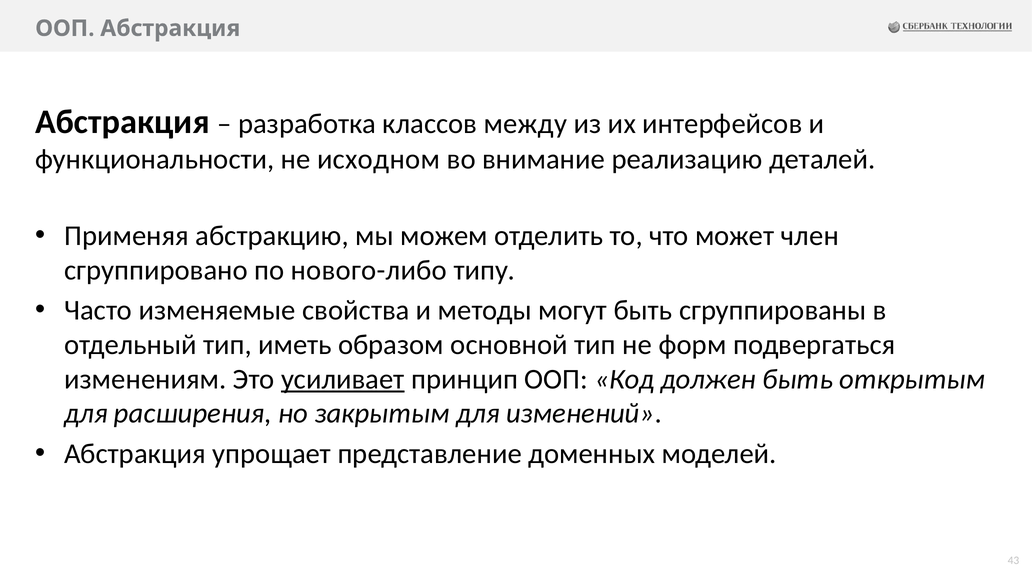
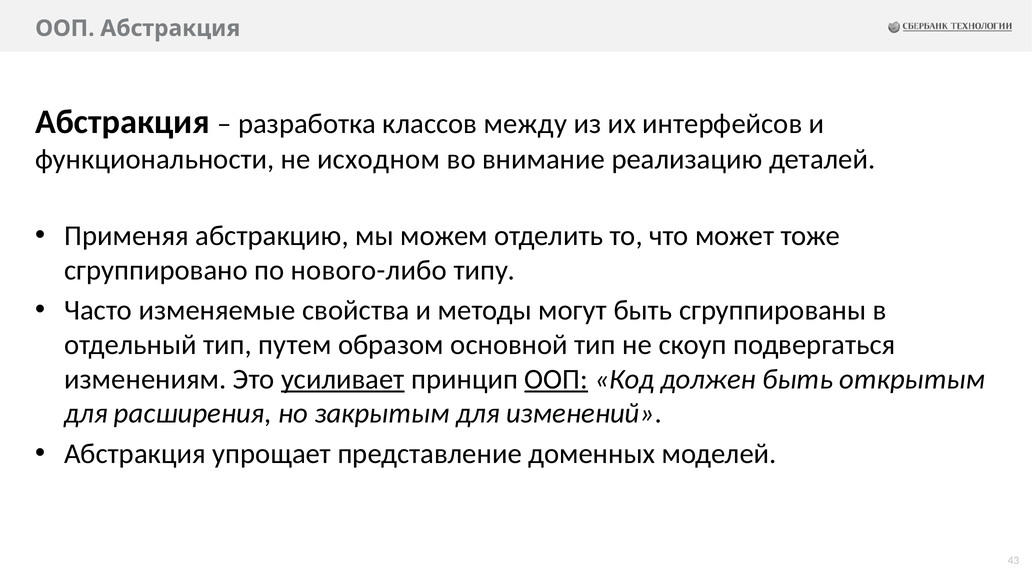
член: член -> тоже
иметь: иметь -> путем
форм: форм -> скоуп
ООП at (556, 379) underline: none -> present
